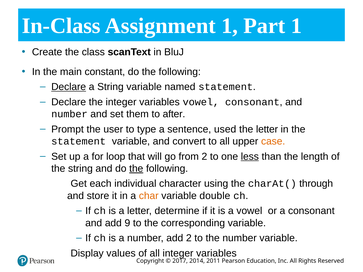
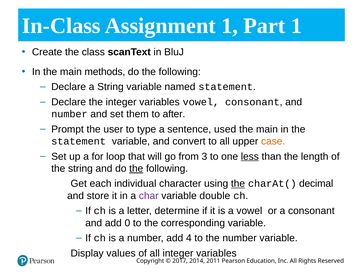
constant: constant -> methods
Declare at (69, 87) underline: present -> none
letter at (267, 129): letter -> main
from 2: 2 -> 3
the at (238, 184) underline: none -> present
through: through -> decimal
char colour: orange -> purple
9: 9 -> 0
add 2: 2 -> 4
